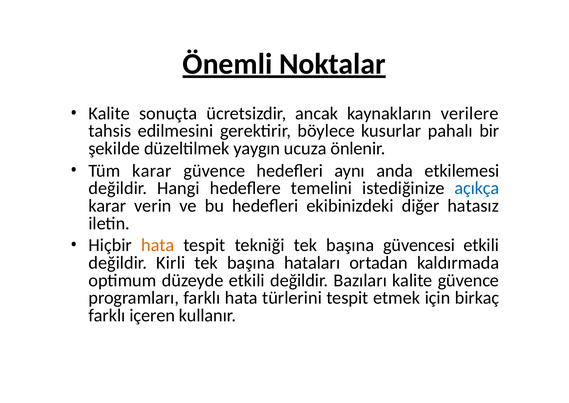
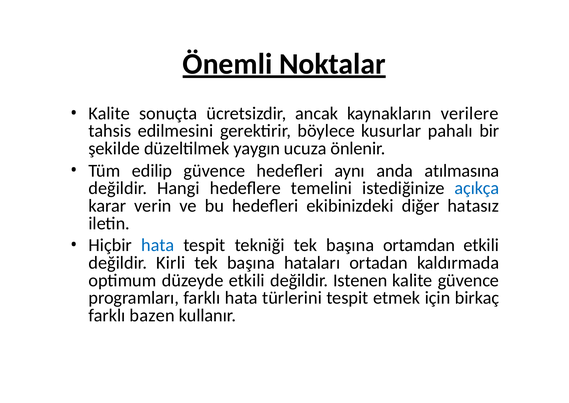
Tüm karar: karar -> edilip
etkilemesi: etkilemesi -> atılmasına
hata at (158, 245) colour: orange -> blue
güvencesi: güvencesi -> ortamdan
Bazıları: Bazıları -> Istenen
içeren: içeren -> bazen
